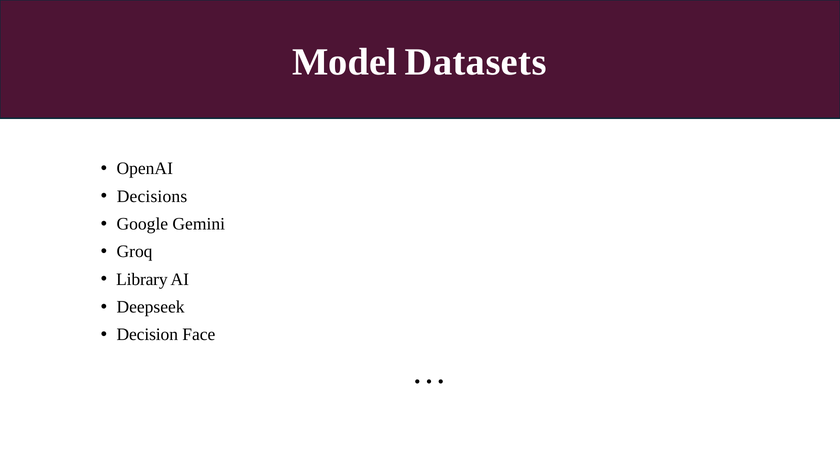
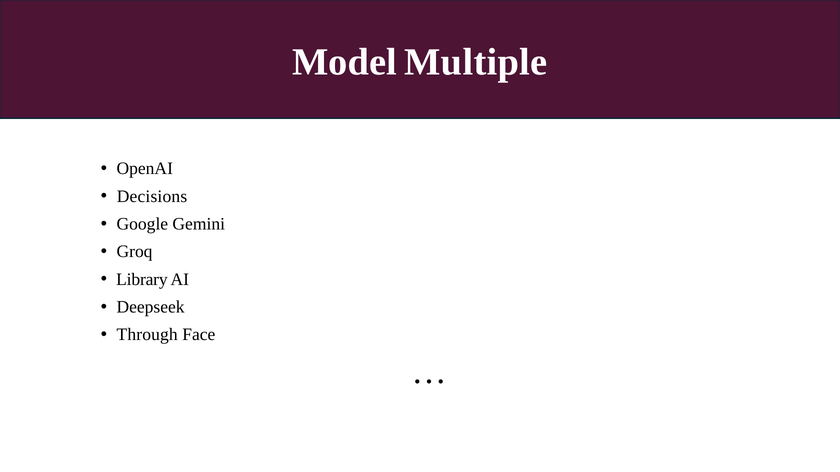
Datasets: Datasets -> Multiple
Decision: Decision -> Through
